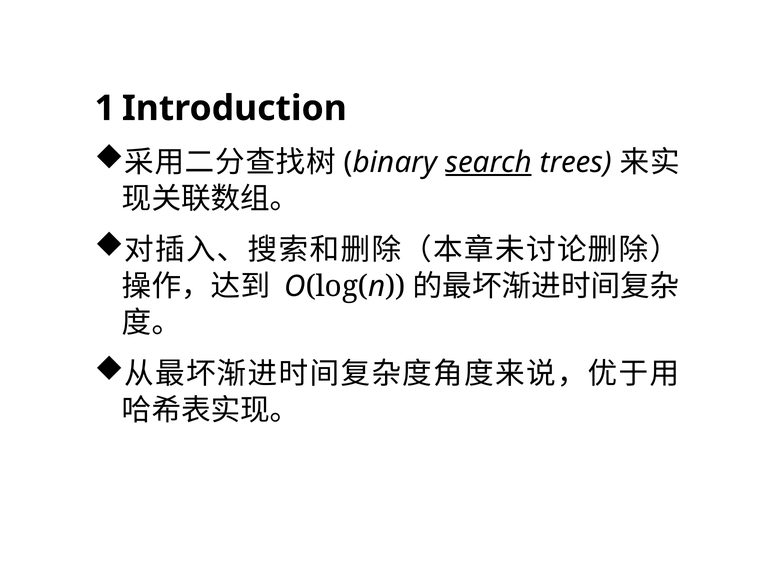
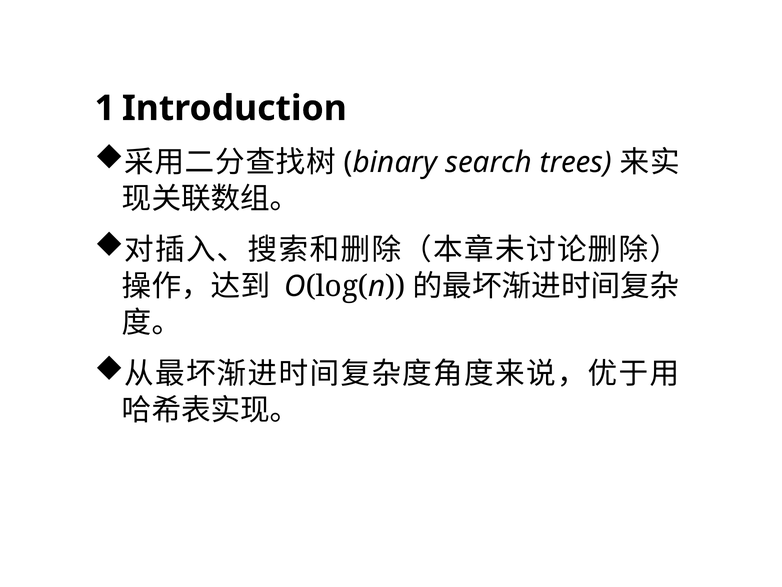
search underline: present -> none
